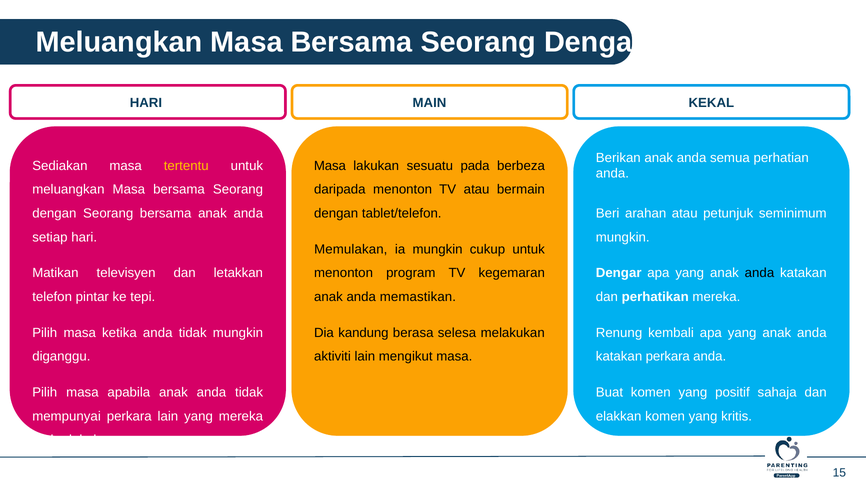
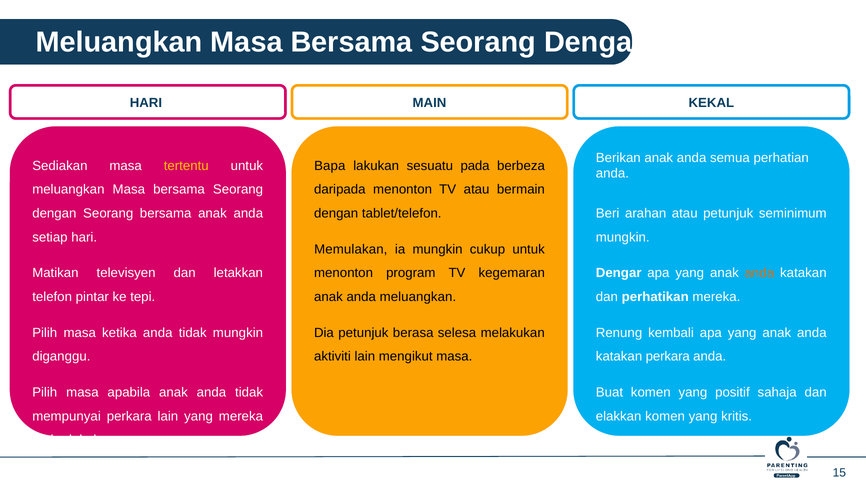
Masa at (330, 166): Masa -> Bapa
anda at (759, 273) colour: black -> orange
anda memastikan: memastikan -> meluangkan
Dia kandung: kandung -> petunjuk
